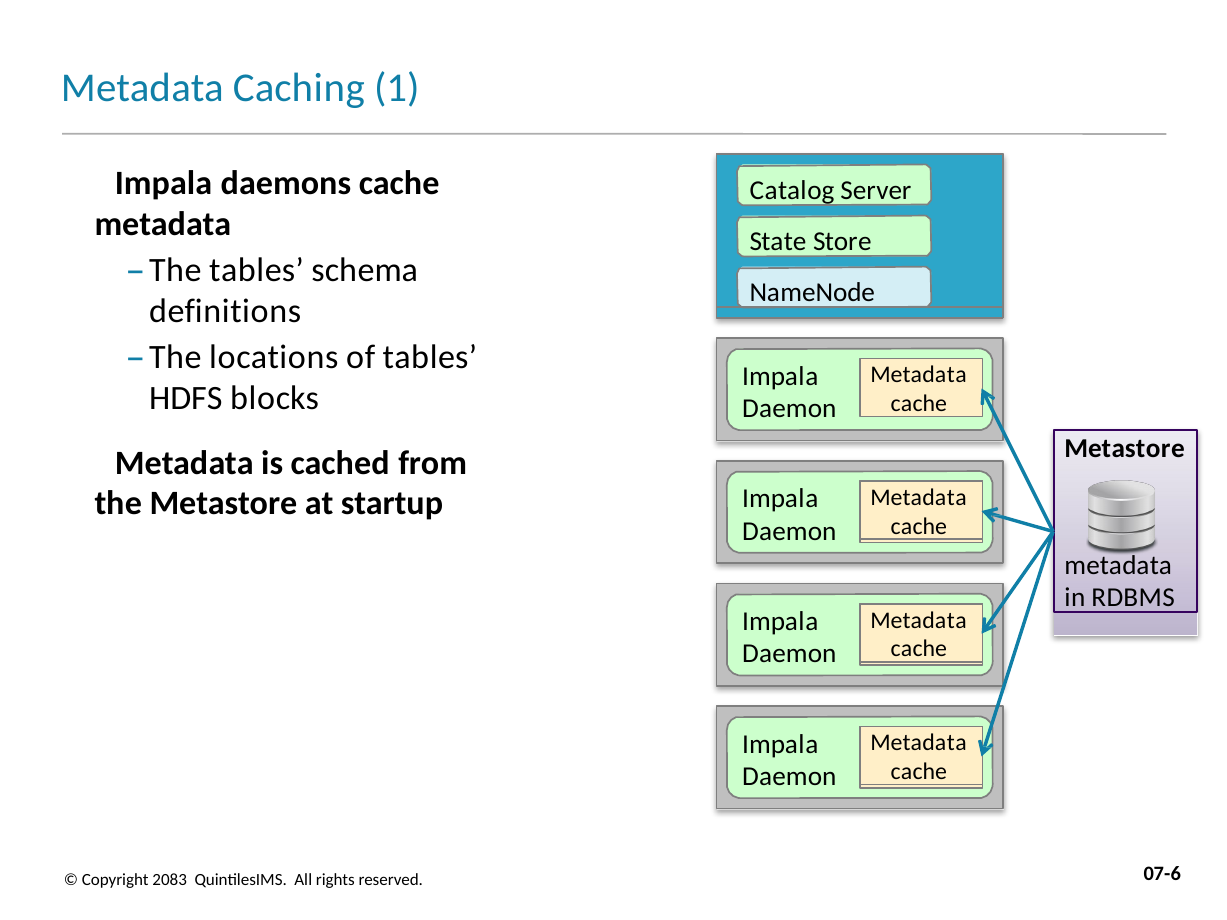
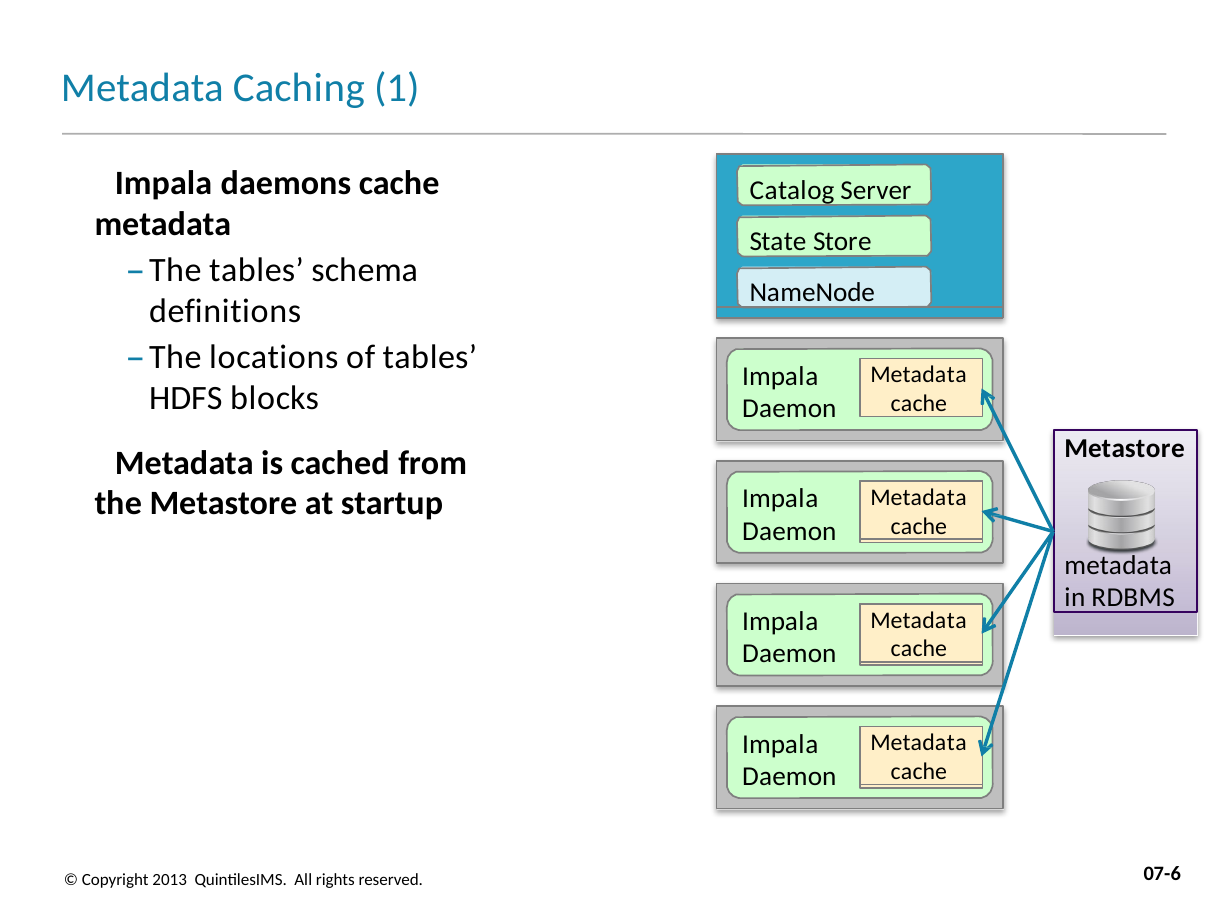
2083: 2083 -> 2013
